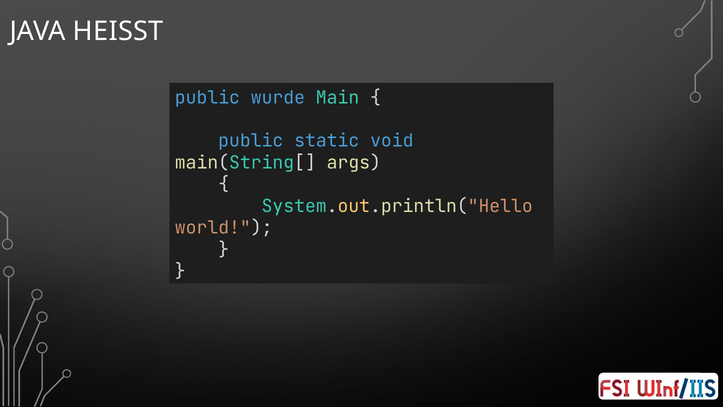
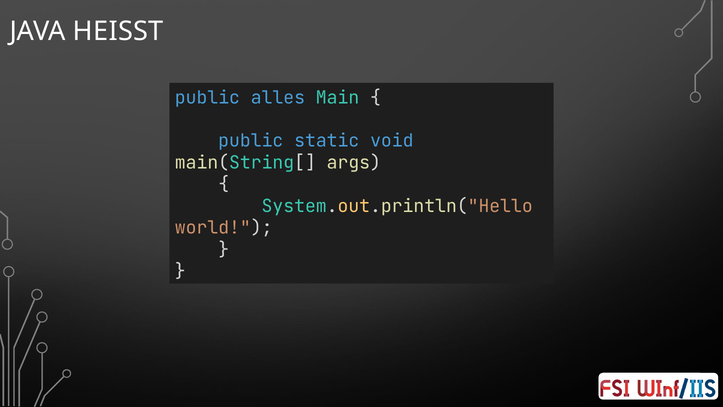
wurde: wurde -> alles
